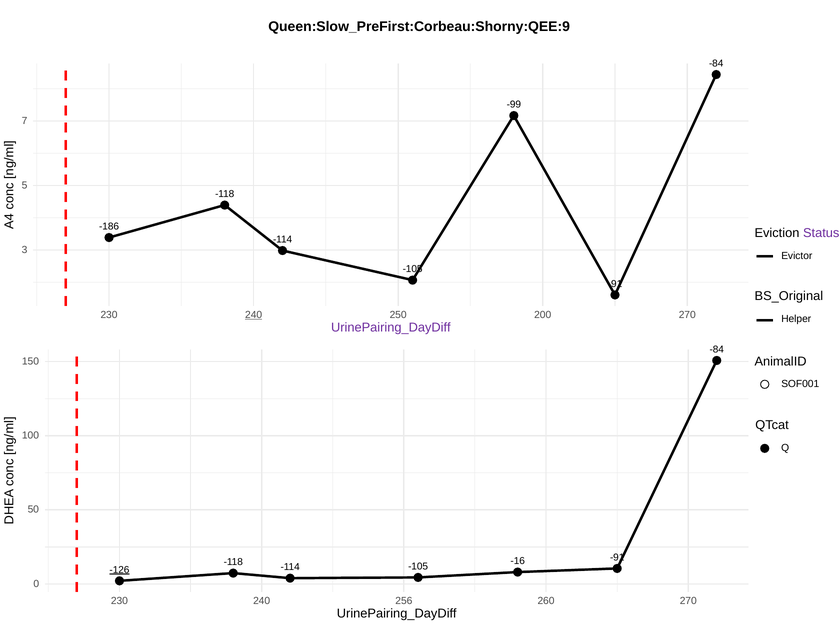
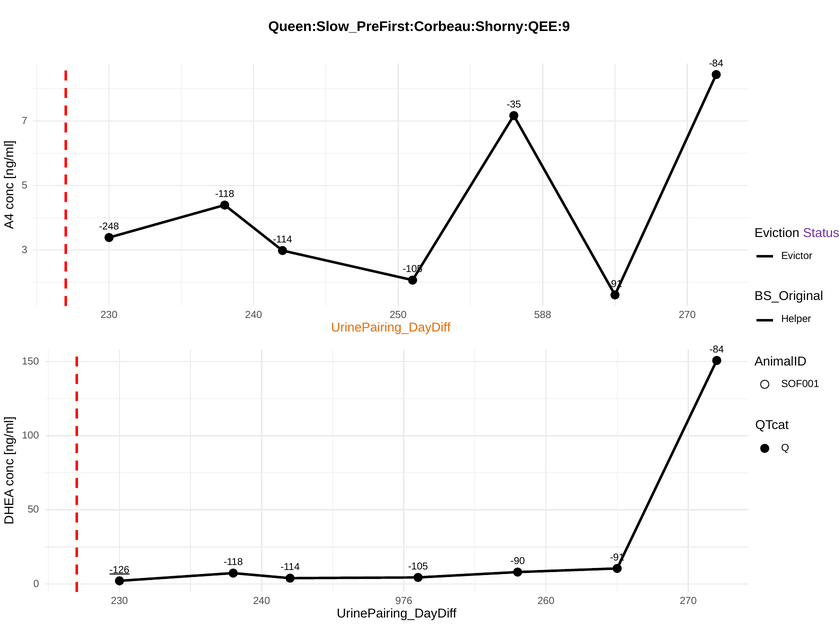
-99: -99 -> -35
-186: -186 -> -248
240 at (254, 315) underline: present -> none
200: 200 -> 588
UrinePairing_DayDiff at (391, 328) colour: purple -> orange
-16: -16 -> -90
256: 256 -> 976
